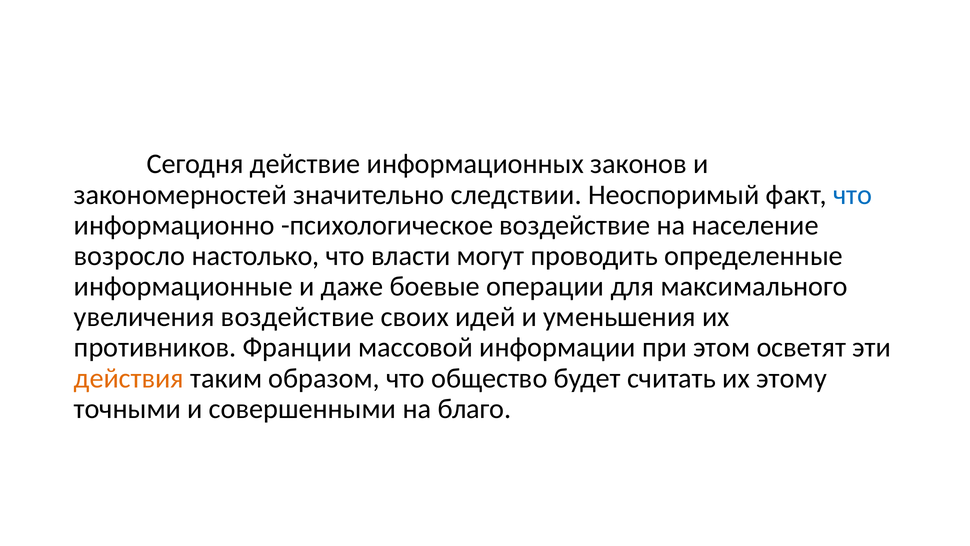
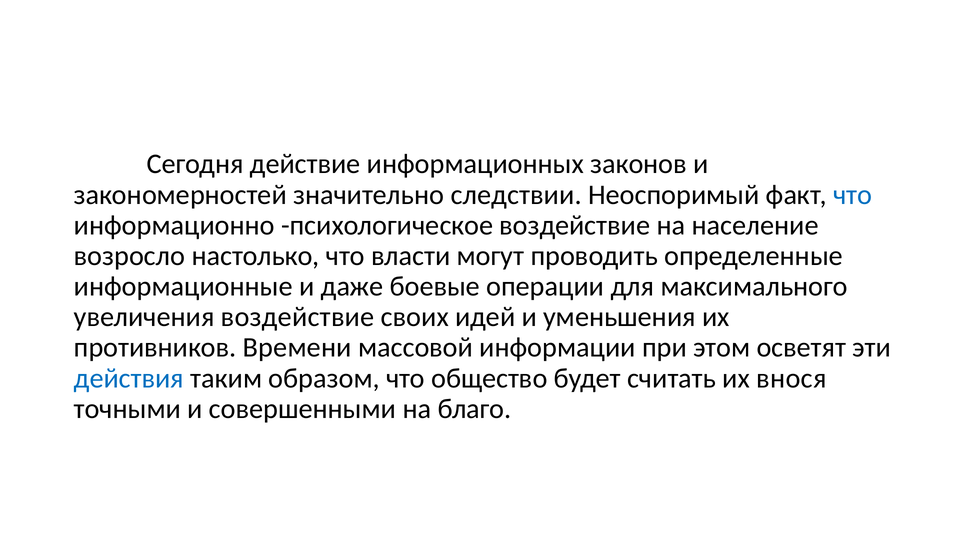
Франции: Франции -> Времени
действия colour: orange -> blue
этому: этому -> внося
